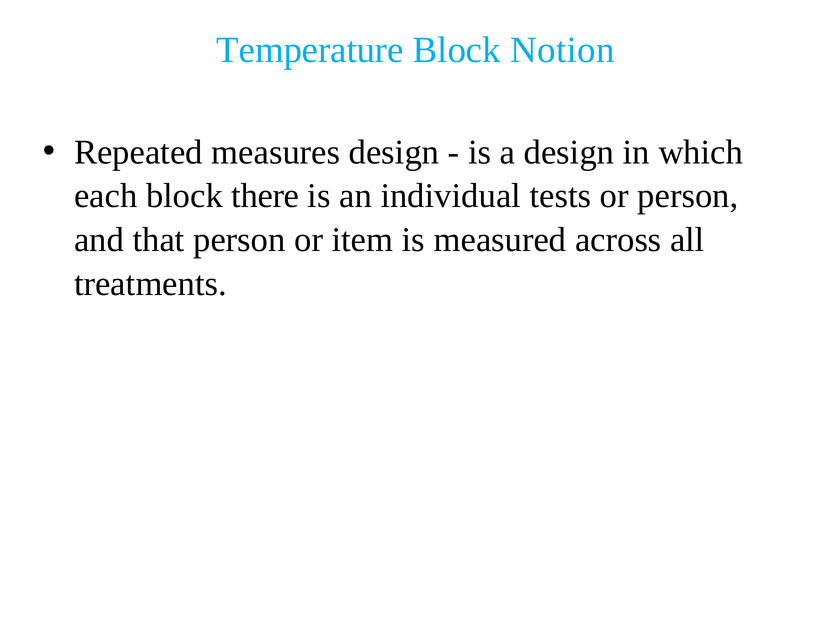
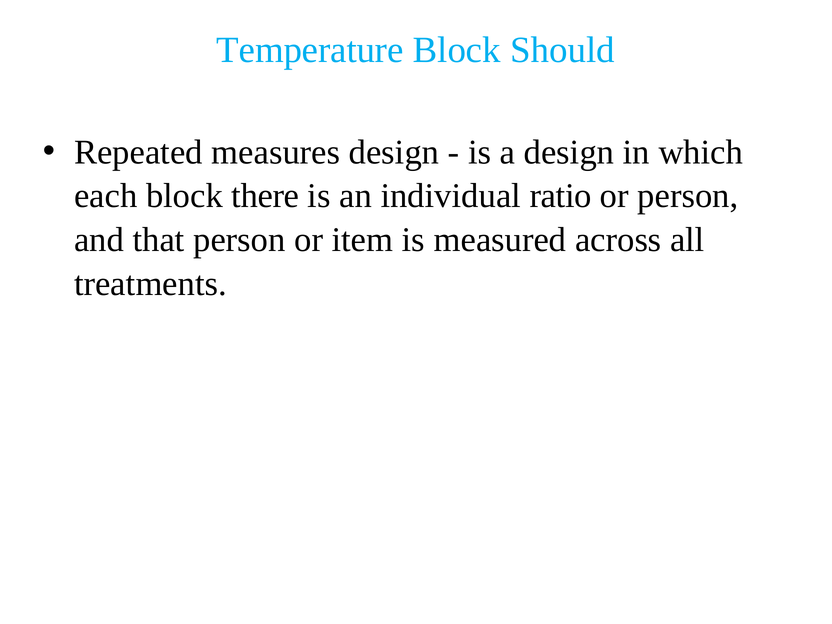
Notion: Notion -> Should
tests: tests -> ratio
